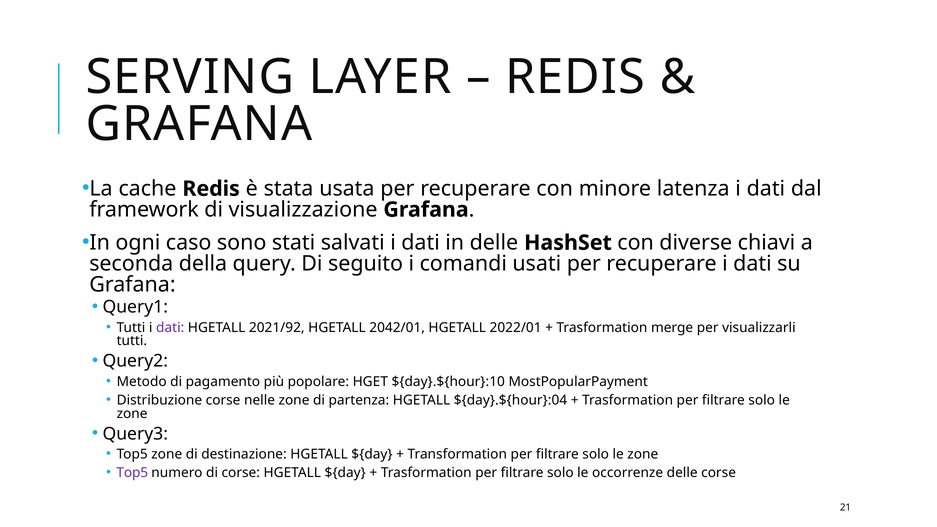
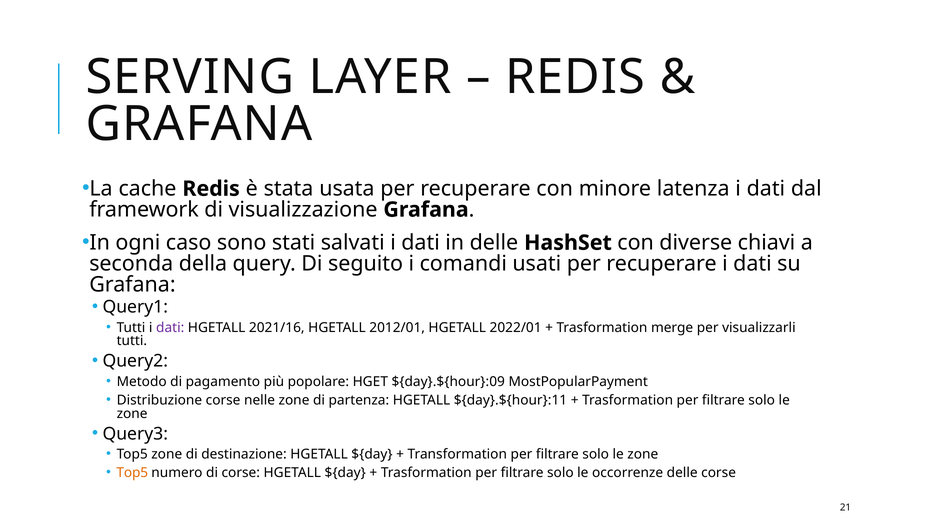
2021/92: 2021/92 -> 2021/16
2042/01: 2042/01 -> 2012/01
${day}.${hour}:10: ${day}.${hour}:10 -> ${day}.${hour}:09
${day}.${hour}:04: ${day}.${hour}:04 -> ${day}.${hour}:11
Top5 at (132, 473) colour: purple -> orange
